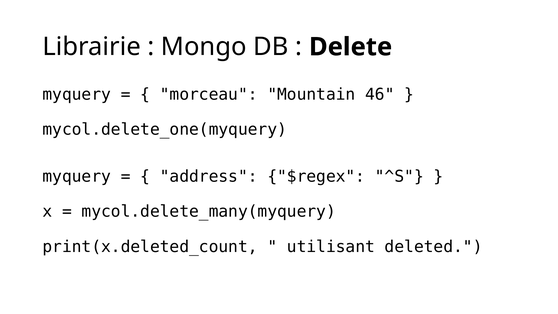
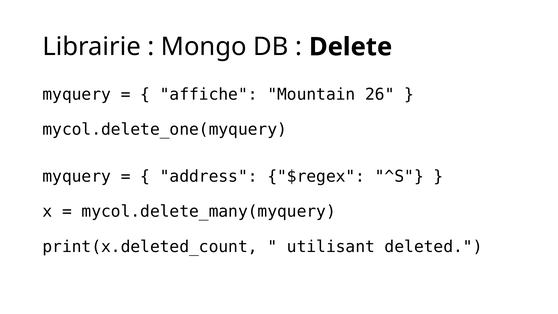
morceau: morceau -> affiche
46: 46 -> 26
